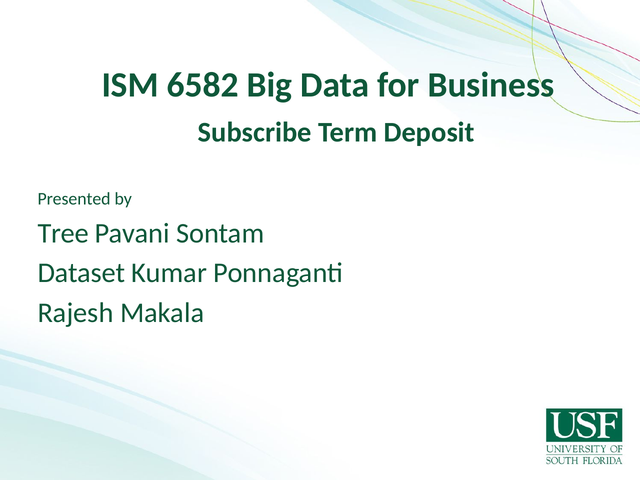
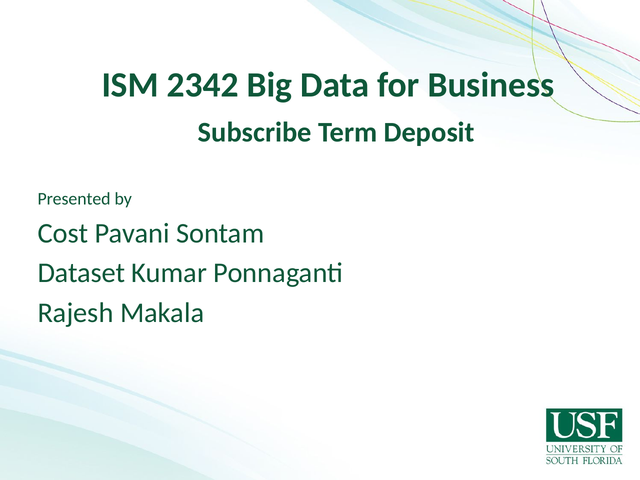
6582: 6582 -> 2342
Tree: Tree -> Cost
